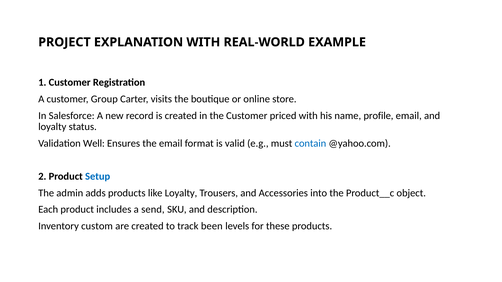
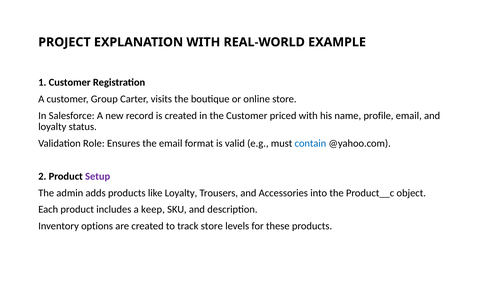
Well: Well -> Role
Setup colour: blue -> purple
send: send -> keep
custom: custom -> options
track been: been -> store
